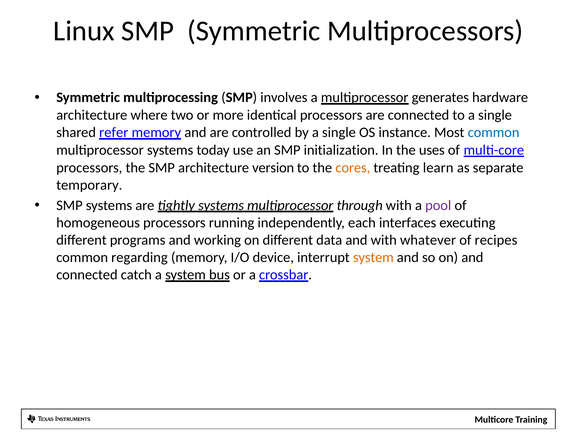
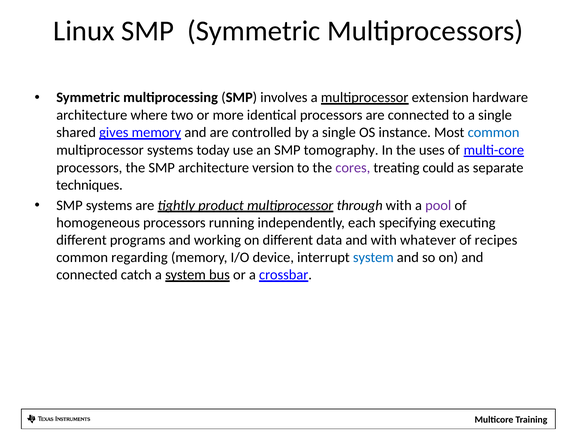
generates: generates -> extension
refer: refer -> gives
initialization: initialization -> tomography
cores colour: orange -> purple
learn: learn -> could
temporary: temporary -> techniques
tightly systems: systems -> product
interfaces: interfaces -> specifying
system at (373, 257) colour: orange -> blue
